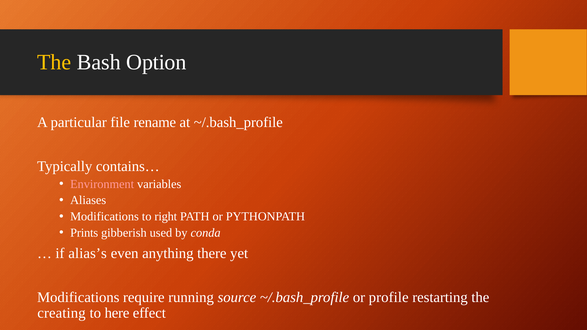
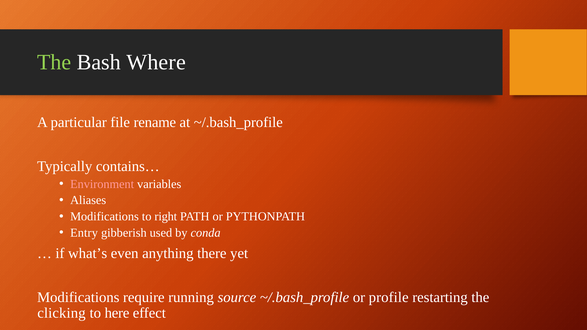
The at (54, 62) colour: yellow -> light green
Option: Option -> Where
Prints: Prints -> Entry
alias’s: alias’s -> what’s
creating: creating -> clicking
